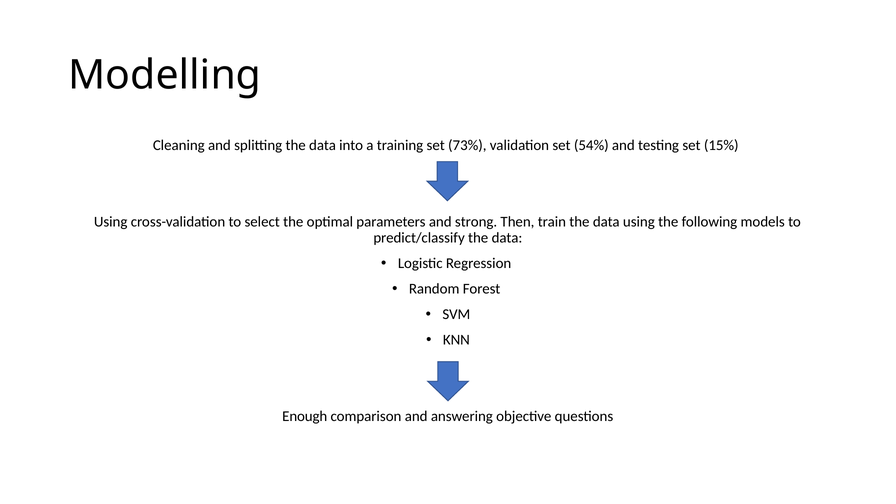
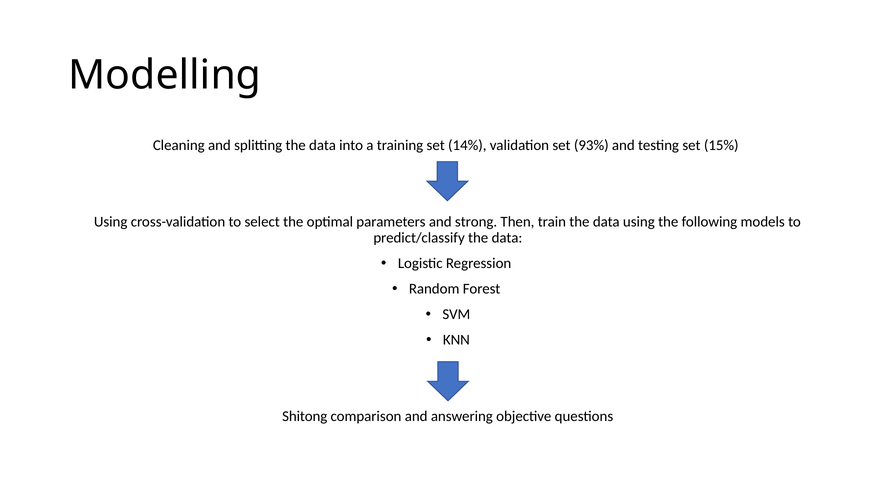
73%: 73% -> 14%
54%: 54% -> 93%
Enough: Enough -> Shitong
